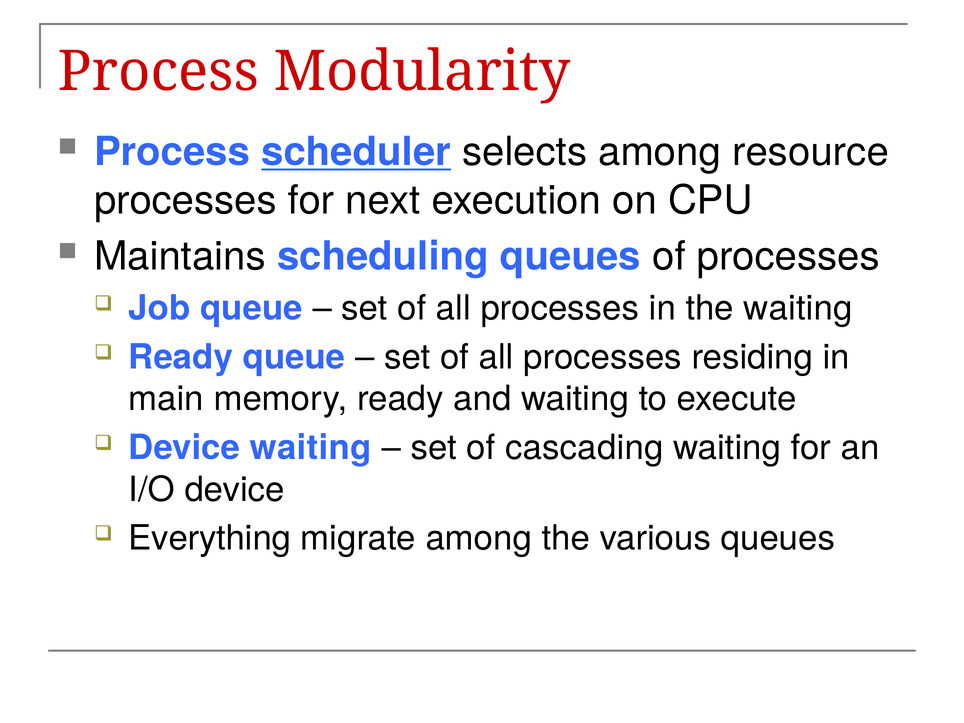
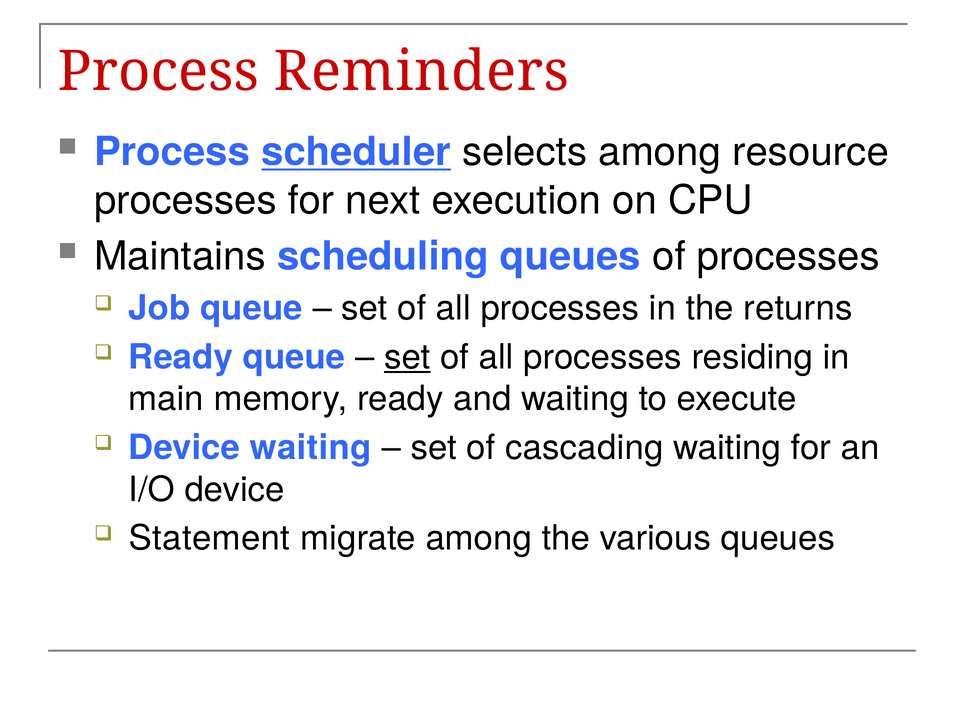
Modularity: Modularity -> Reminders
the waiting: waiting -> returns
set at (407, 357) underline: none -> present
Everything: Everything -> Statement
